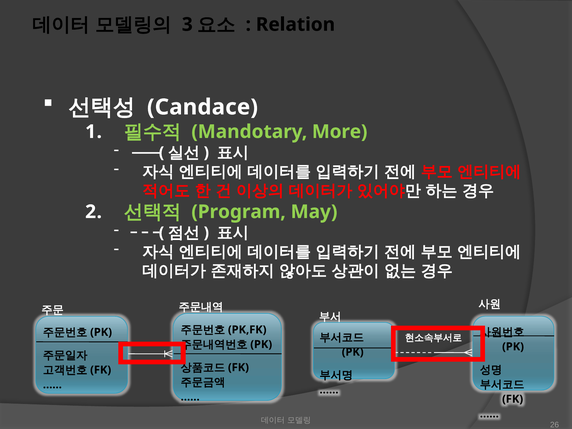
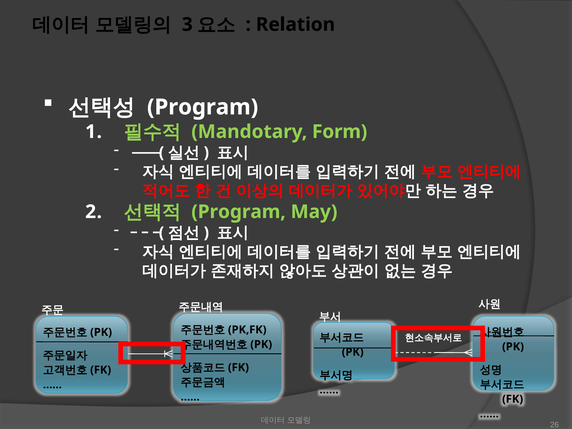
Candace at (202, 107): Candace -> Program
More: More -> Form
